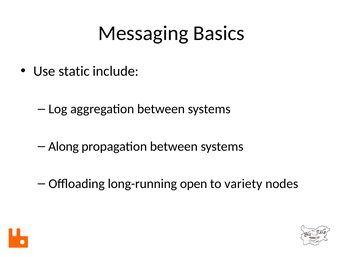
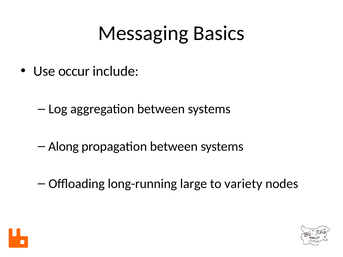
static: static -> occur
open: open -> large
